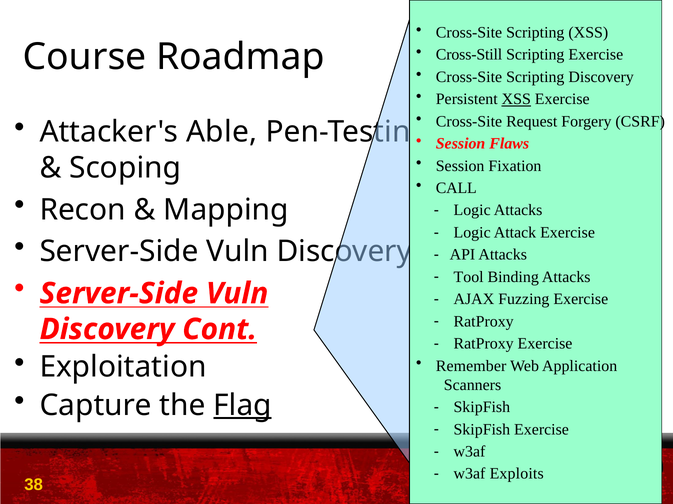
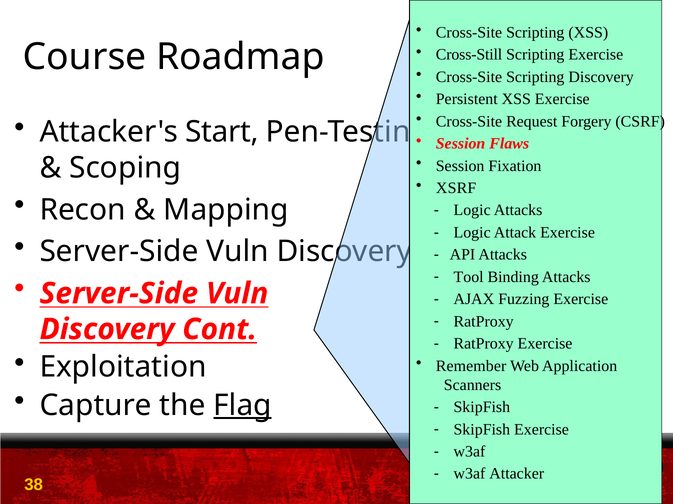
XSS at (516, 99) underline: present -> none
Able: Able -> Start
CALL: CALL -> XSRF
Exploits: Exploits -> Attacker
